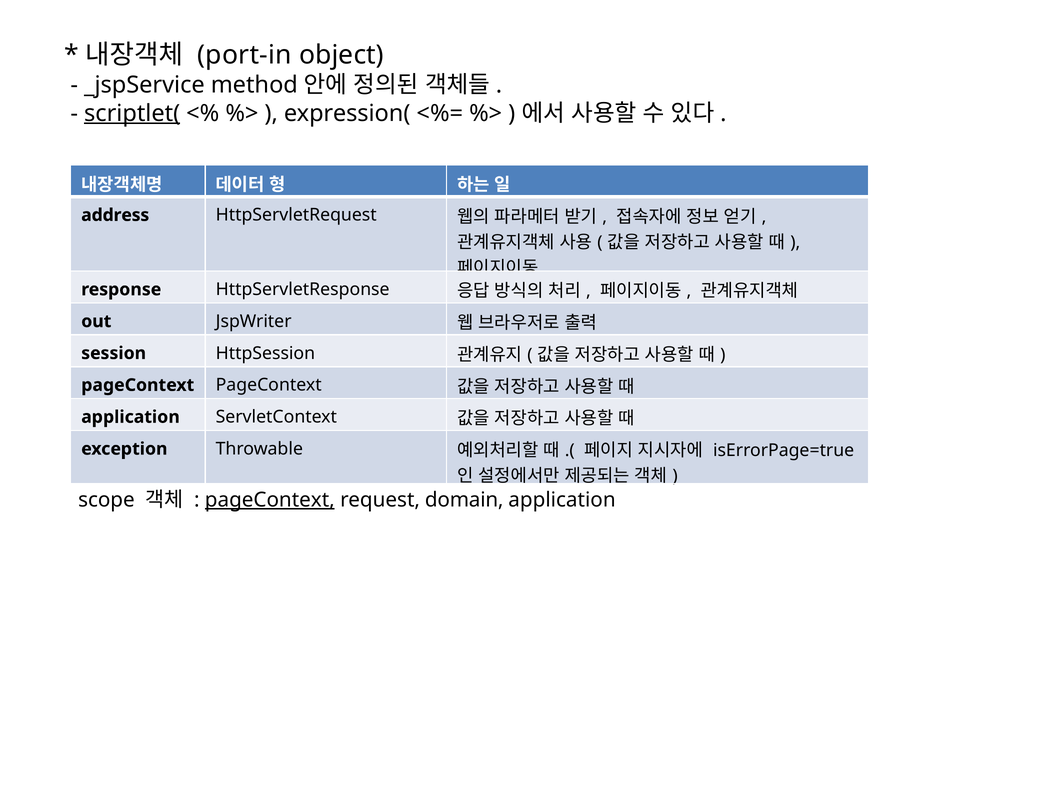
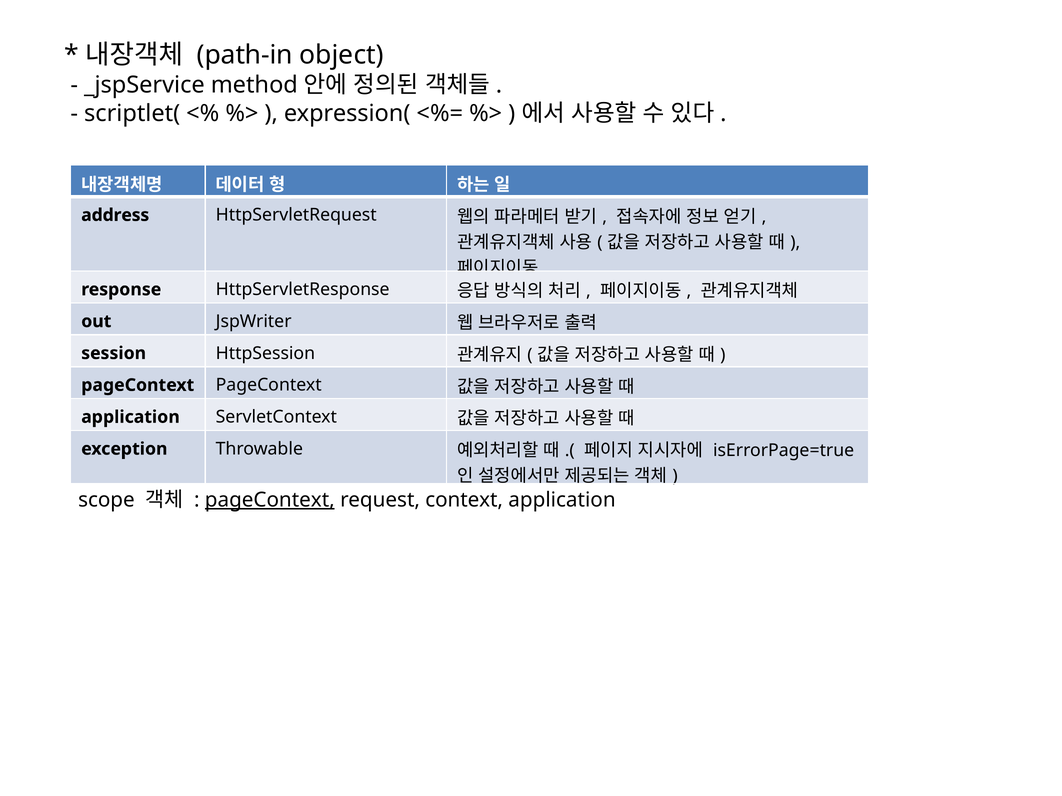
port-in: port-in -> path-in
scriptlet( underline: present -> none
domain: domain -> context
